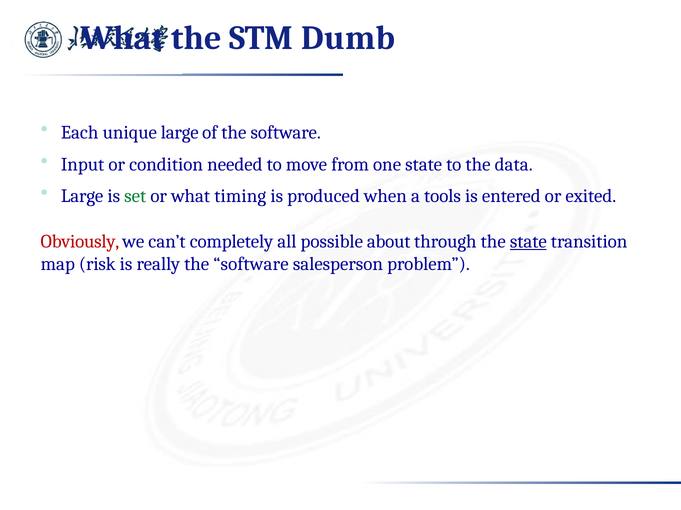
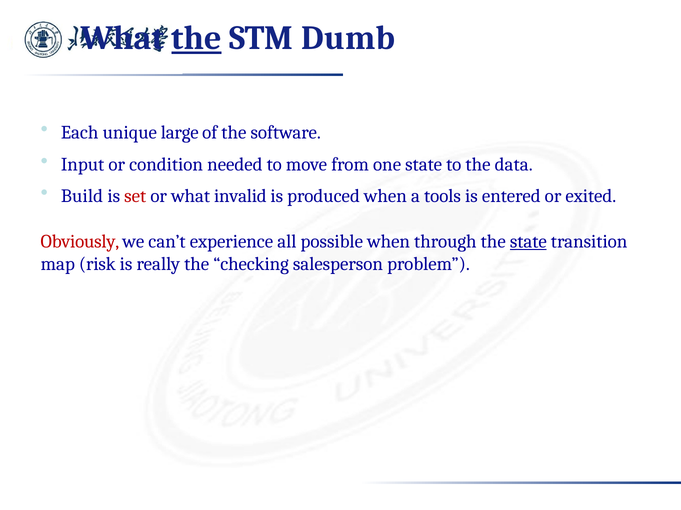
the at (197, 38) underline: none -> present
Large at (82, 196): Large -> Build
set colour: green -> red
timing: timing -> invalid
completely: completely -> experience
possible about: about -> when
really the software: software -> checking
